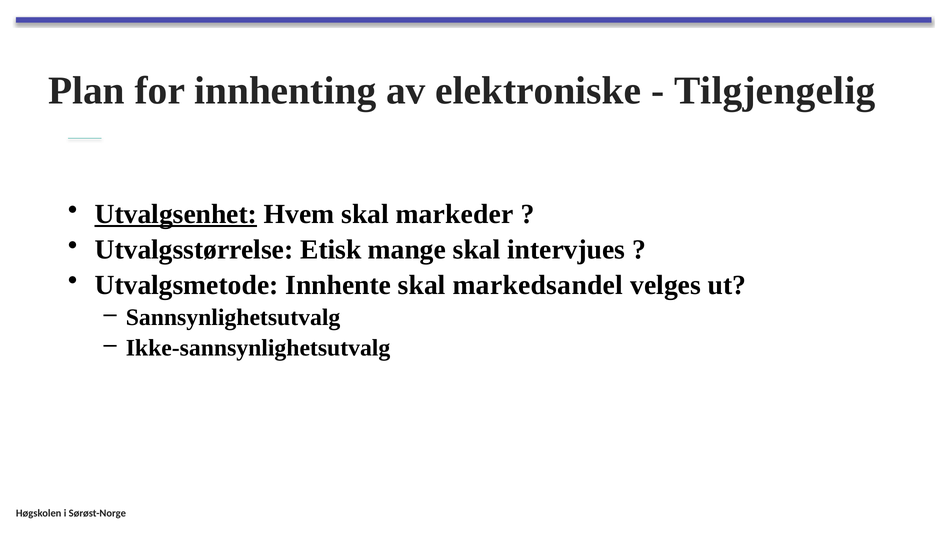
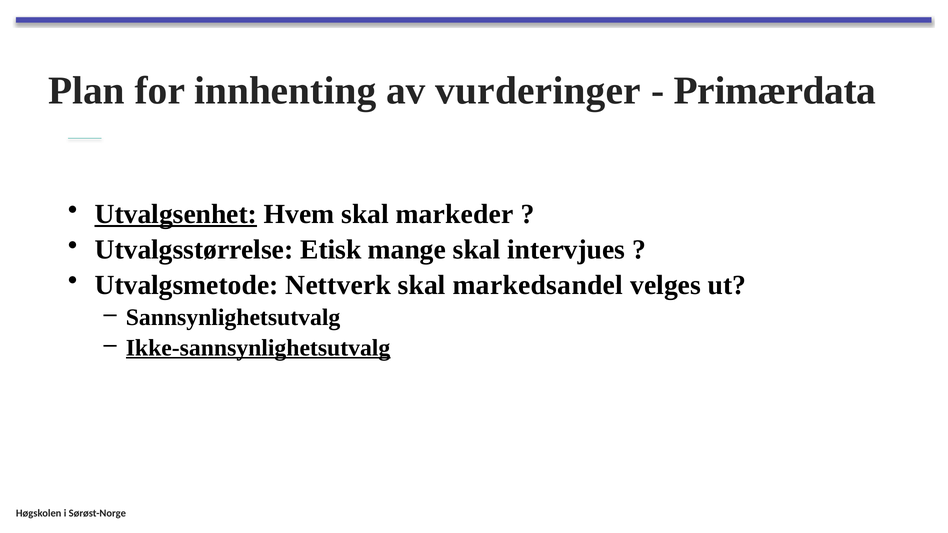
elektroniske: elektroniske -> vurderinger
Tilgjengelig: Tilgjengelig -> Primærdata
Innhente: Innhente -> Nettverk
Ikke-sannsynlighetsutvalg underline: none -> present
